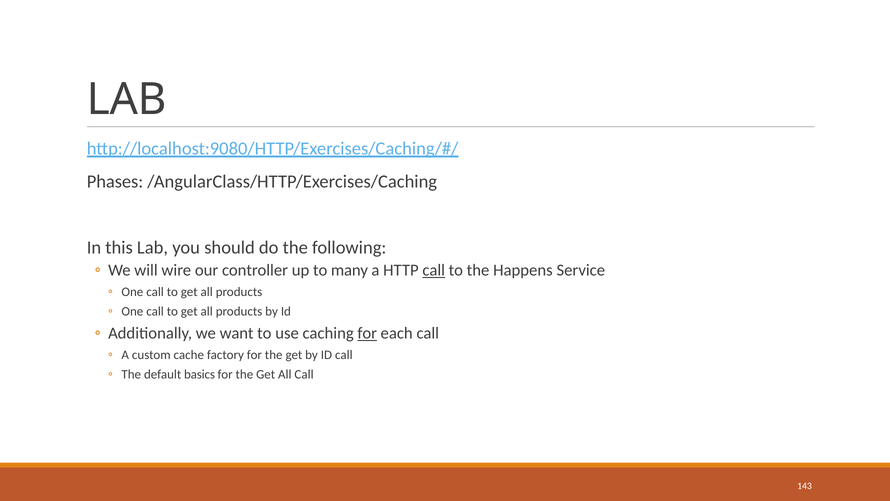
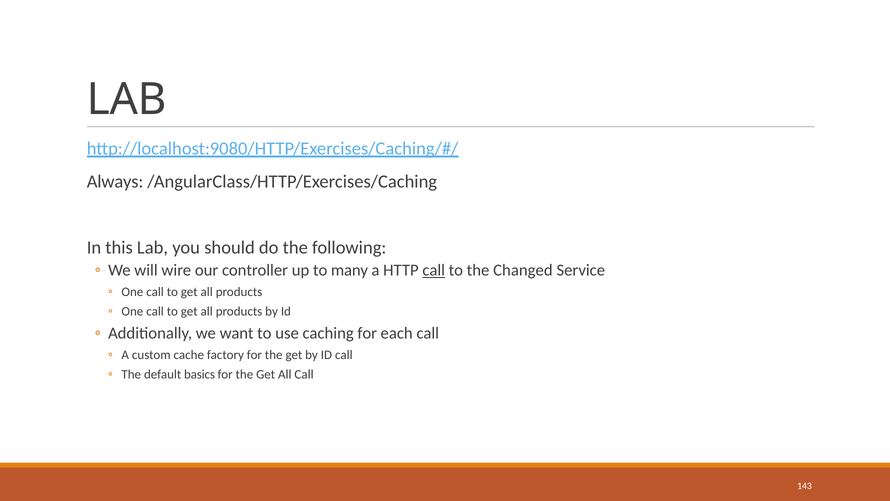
Phases: Phases -> Always
Happens: Happens -> Changed
for at (367, 333) underline: present -> none
